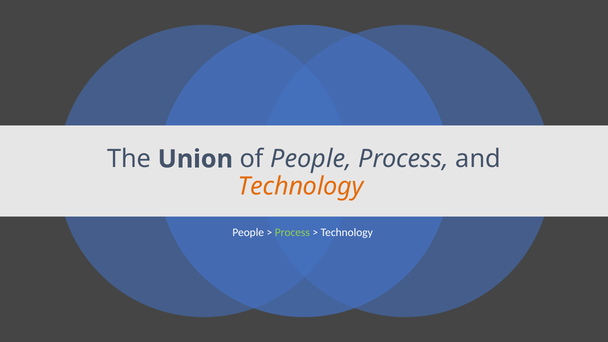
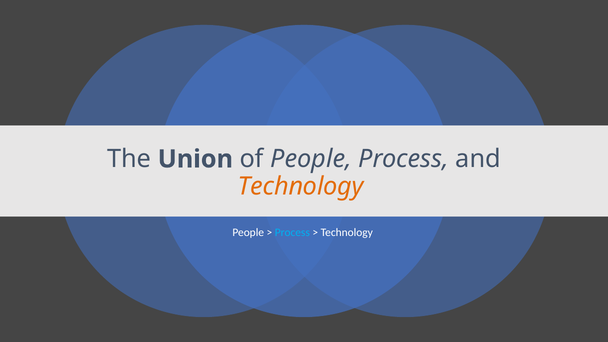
Process at (292, 233) colour: light green -> light blue
